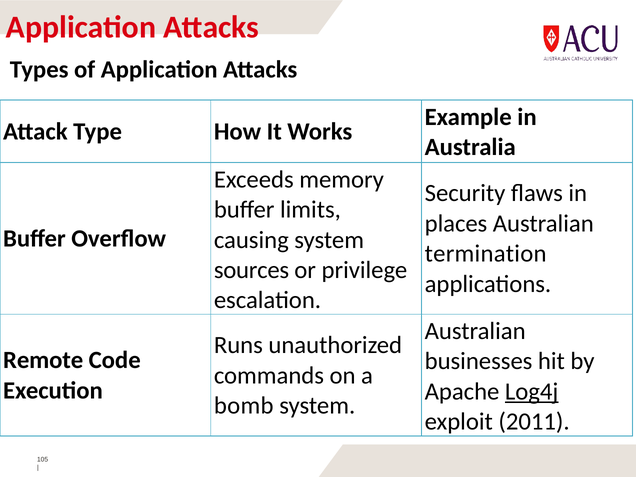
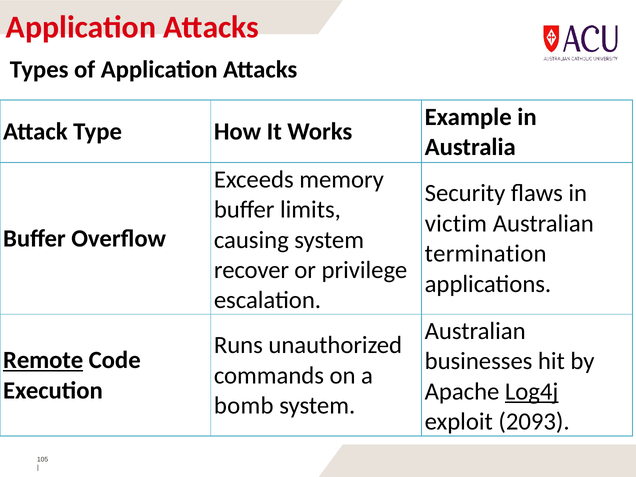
places: places -> victim
sources: sources -> recover
Remote underline: none -> present
2011: 2011 -> 2093
